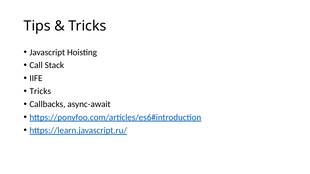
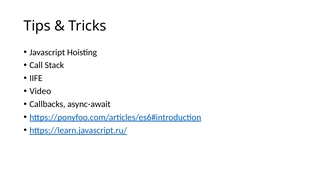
Tricks at (40, 91): Tricks -> Video
